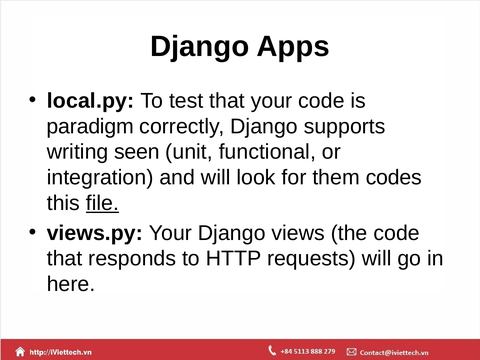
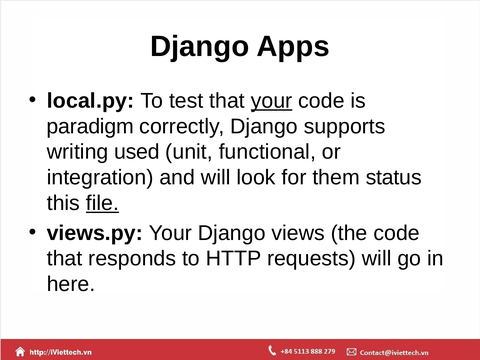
your at (272, 101) underline: none -> present
seen: seen -> used
codes: codes -> status
